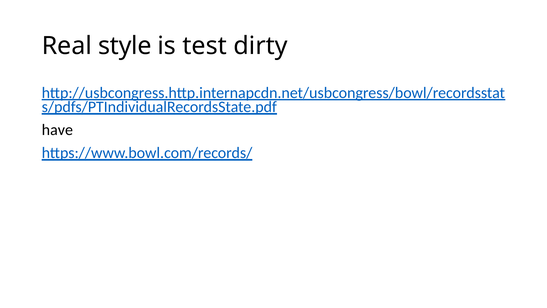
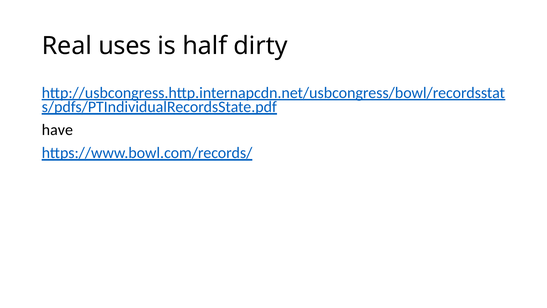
style: style -> uses
test: test -> half
